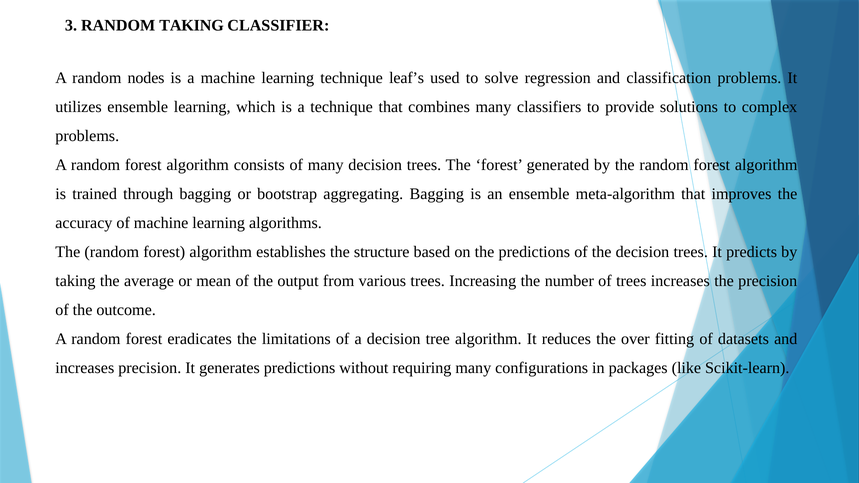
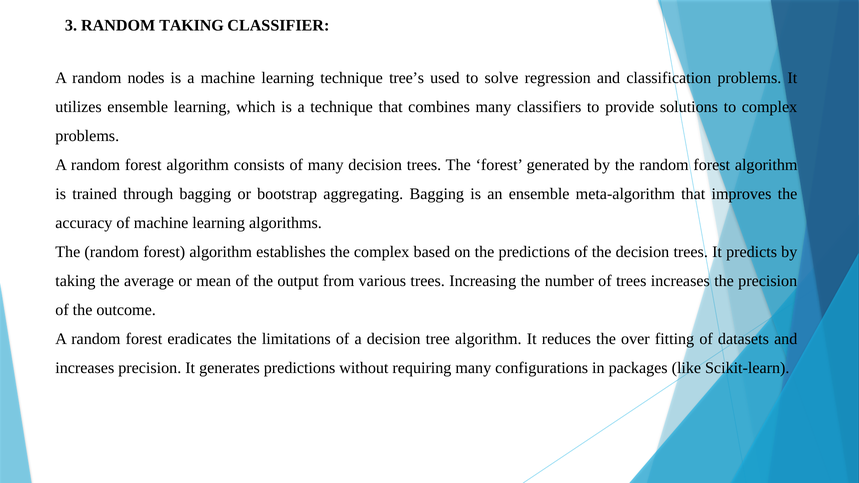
leaf’s: leaf’s -> tree’s
the structure: structure -> complex
